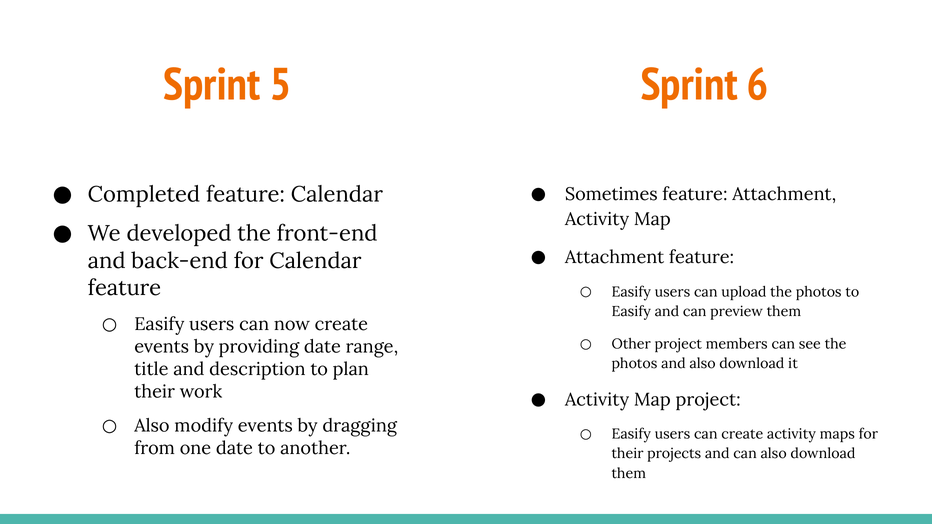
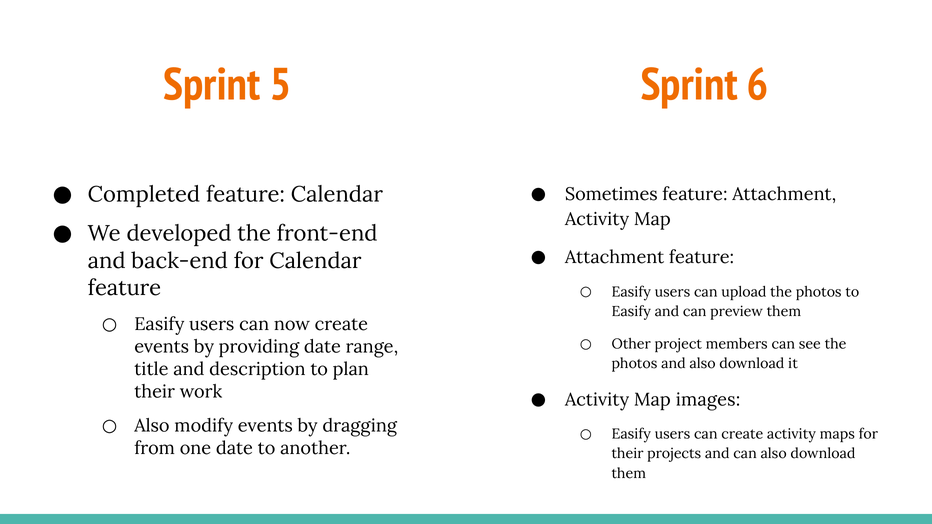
Map project: project -> images
